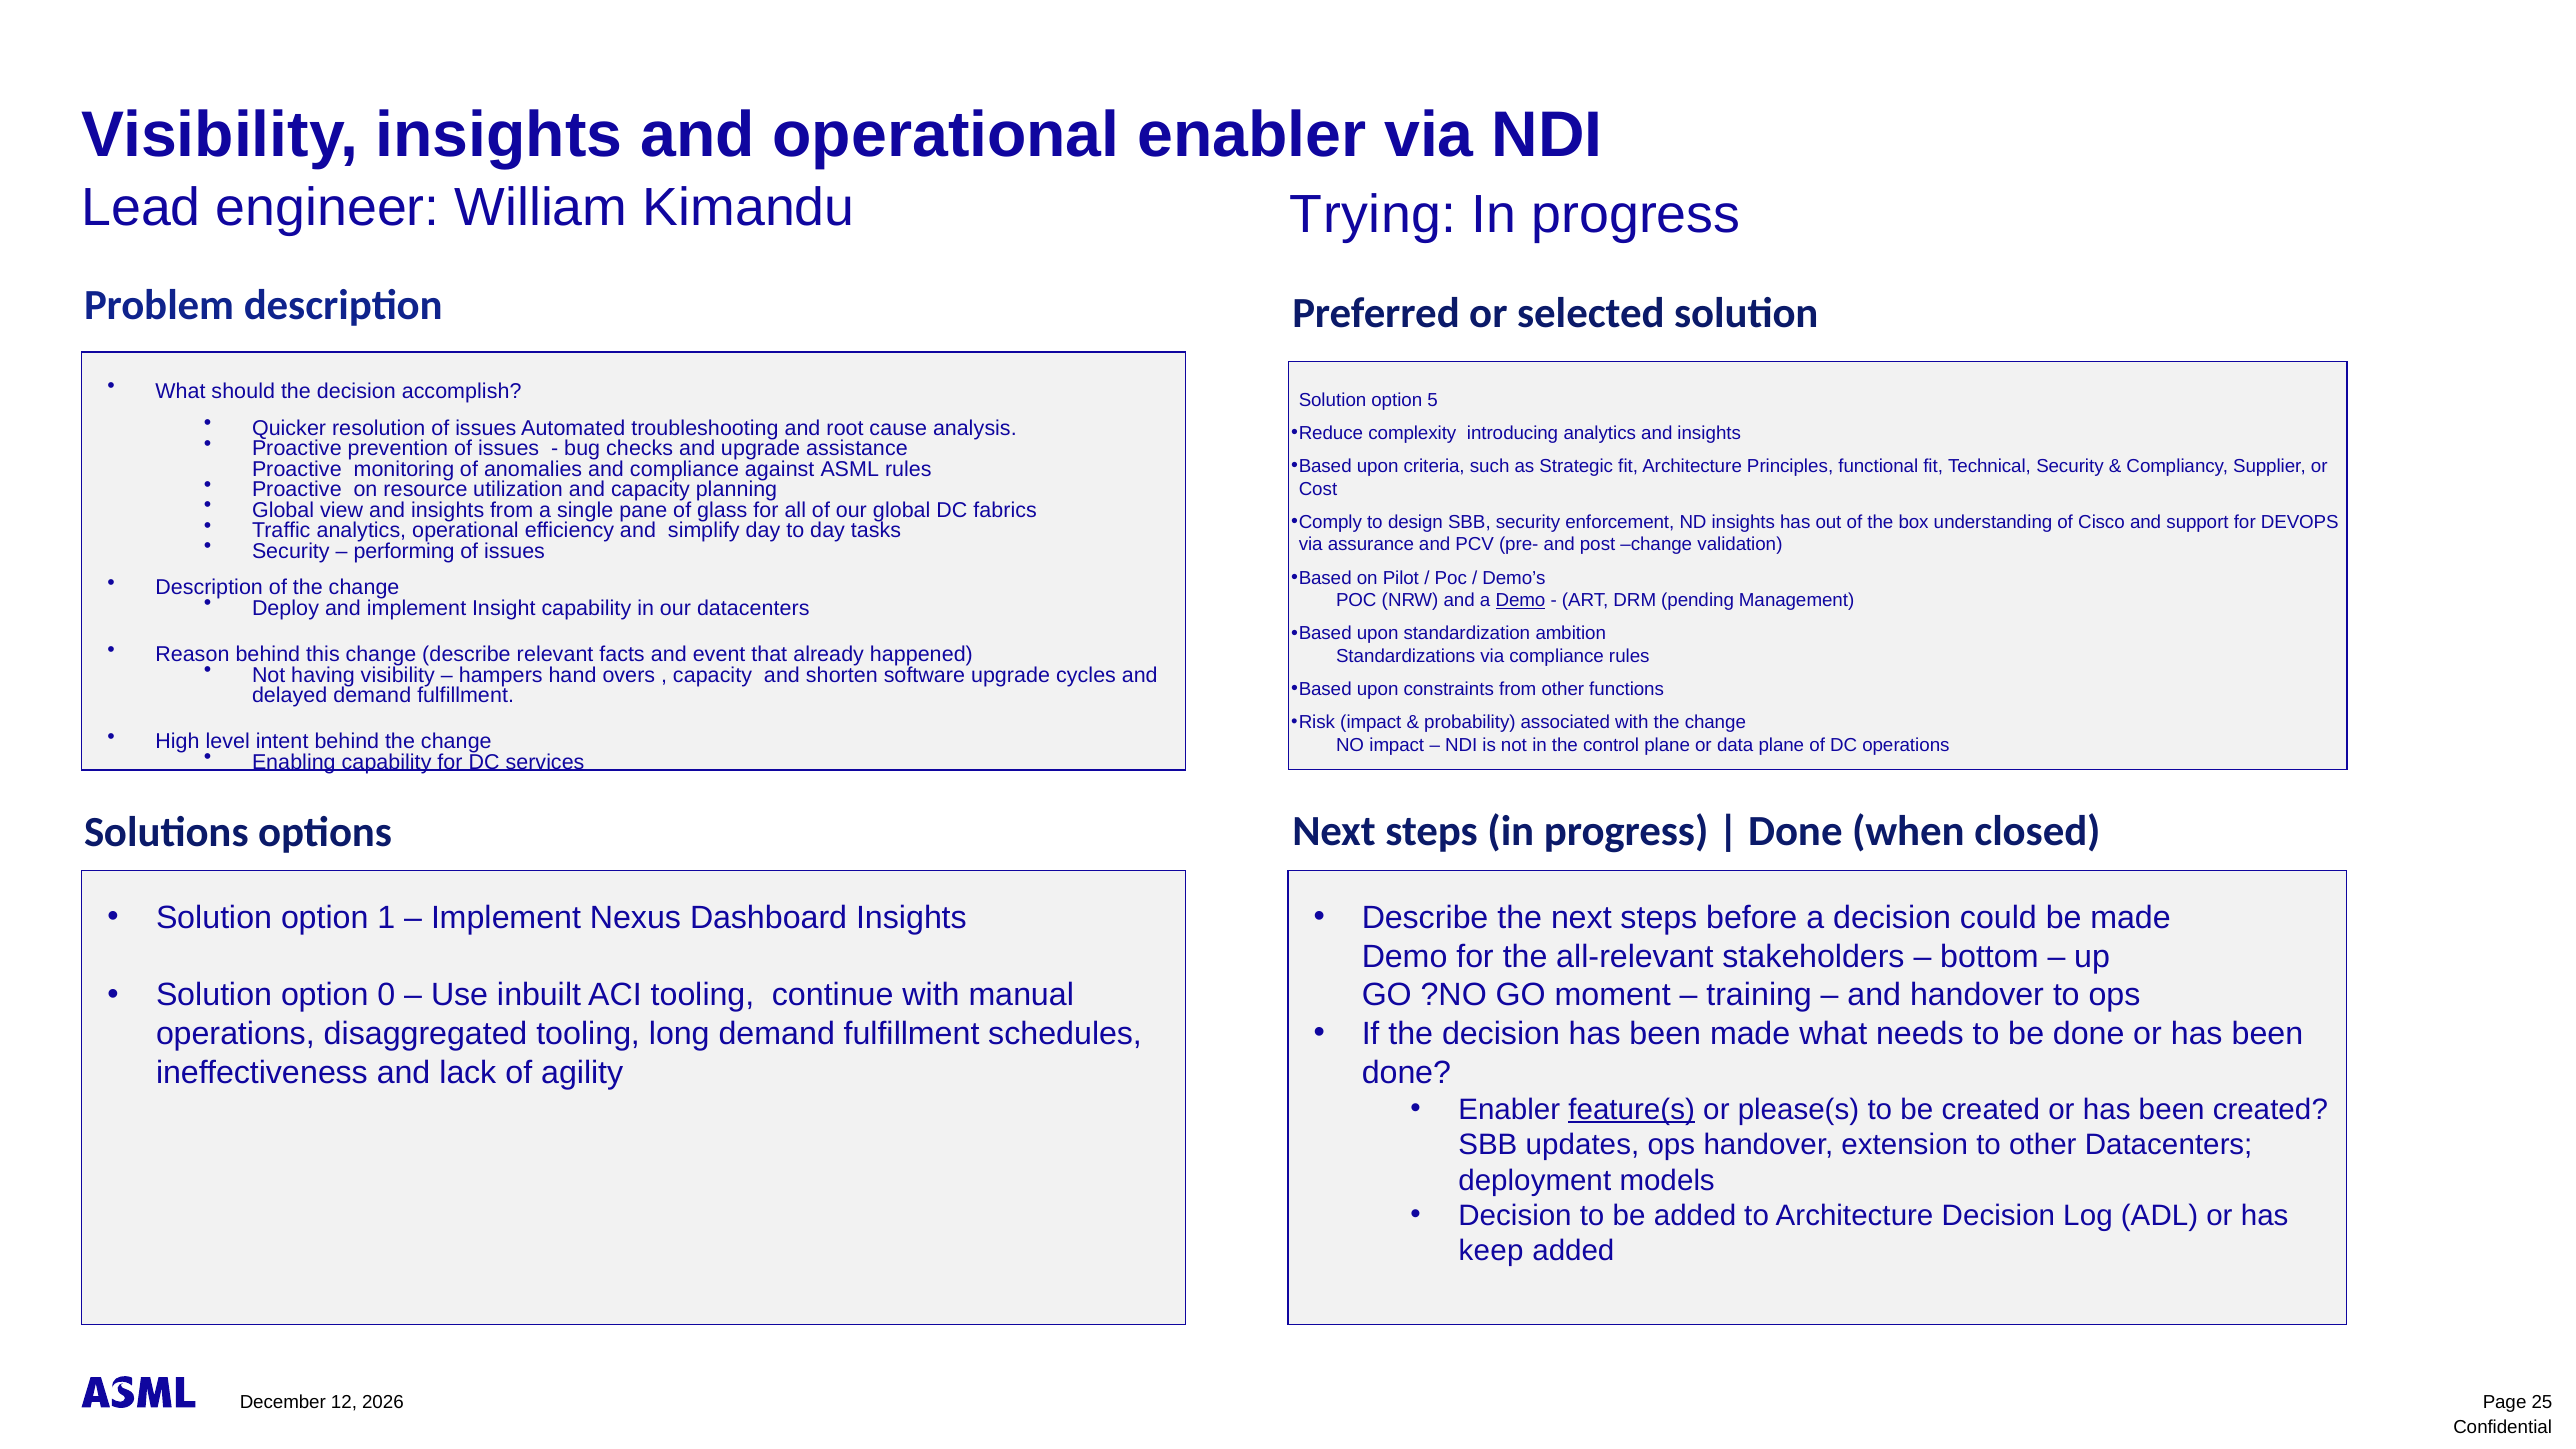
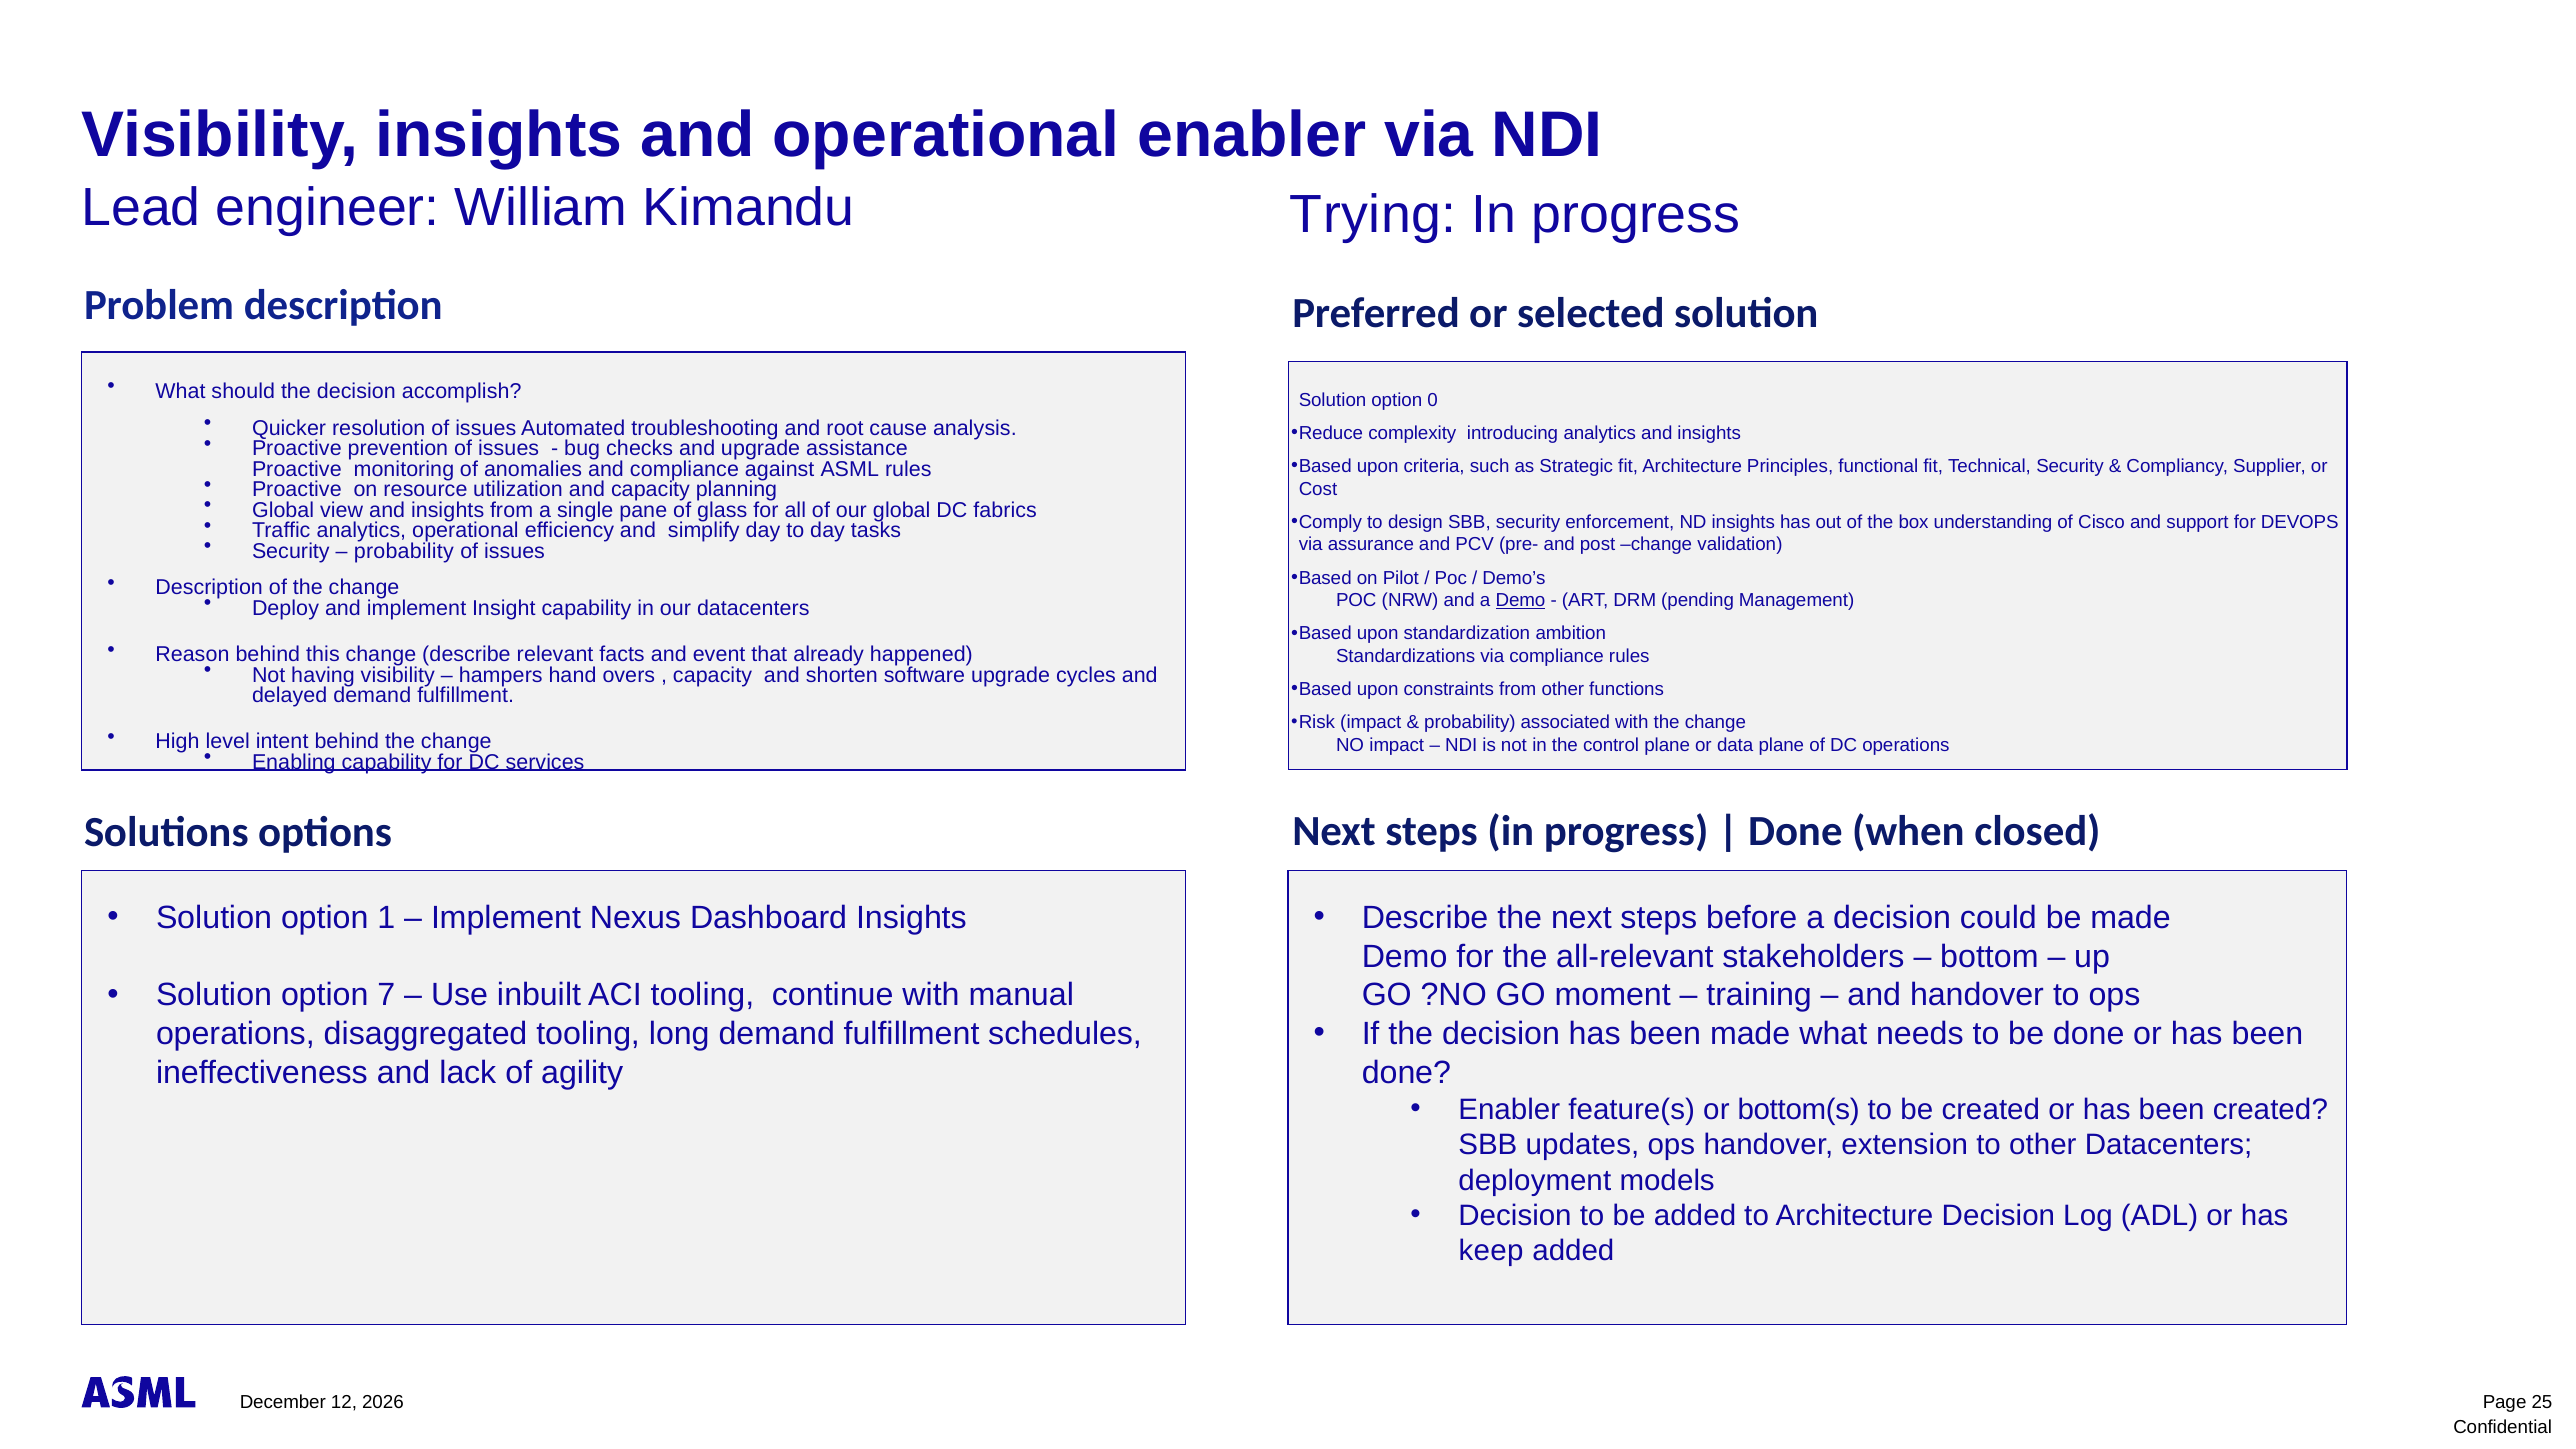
5: 5 -> 0
performing at (404, 551): performing -> probability
0: 0 -> 7
feature(s underline: present -> none
please(s: please(s -> bottom(s
